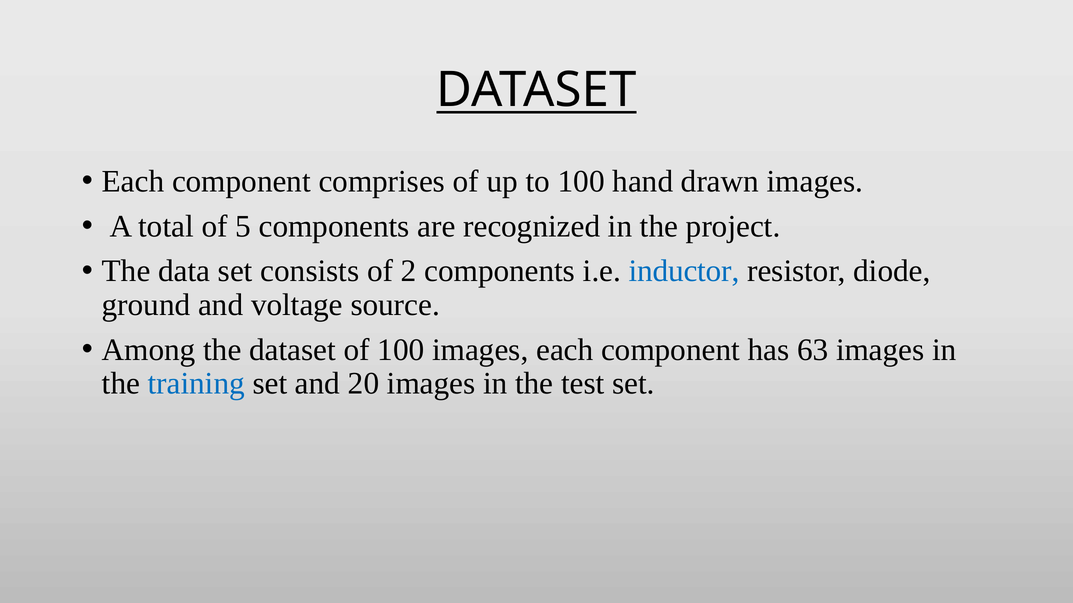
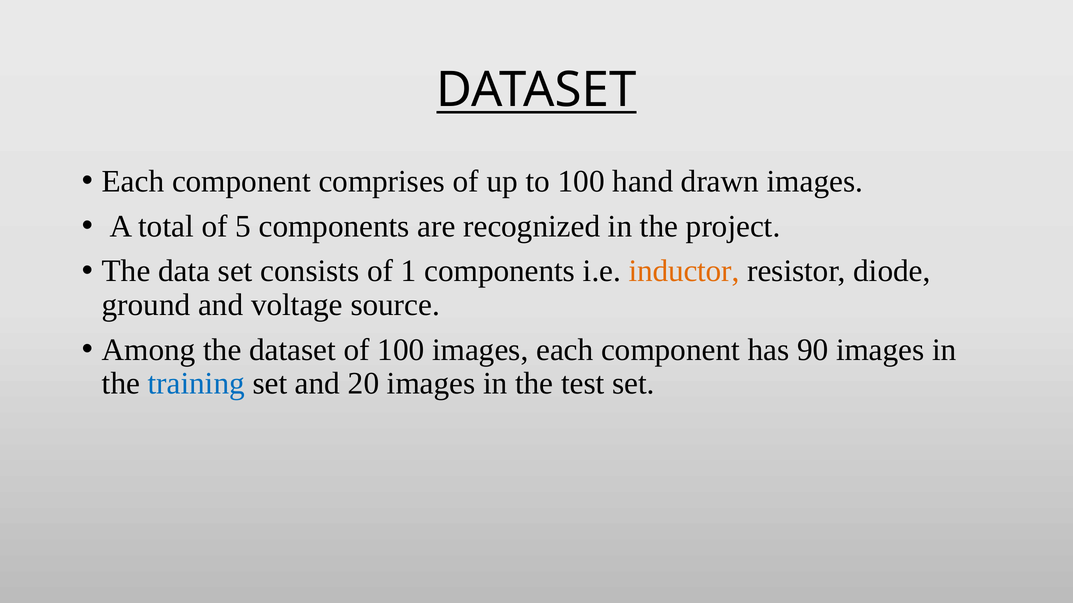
2: 2 -> 1
inductor colour: blue -> orange
63: 63 -> 90
